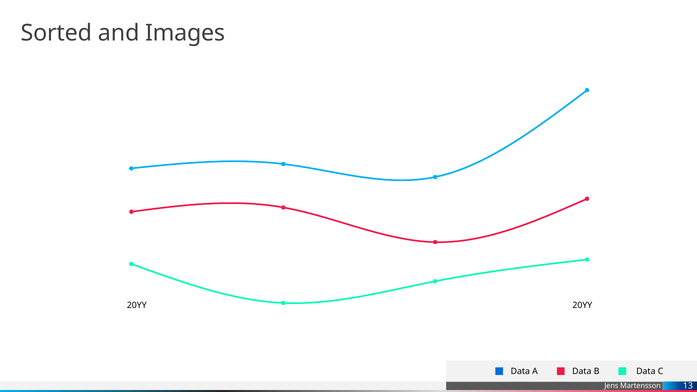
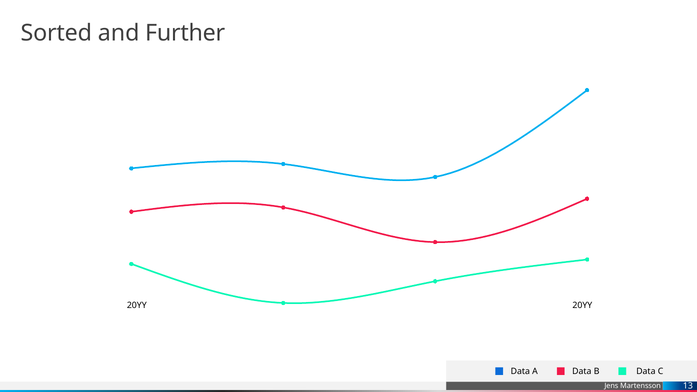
Images: Images -> Further
